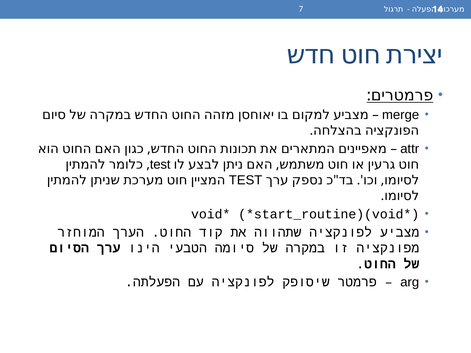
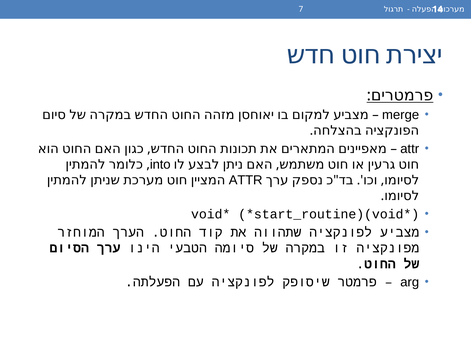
test at (160, 165): test -> into
TEST at (246, 180): TEST -> ATTR
